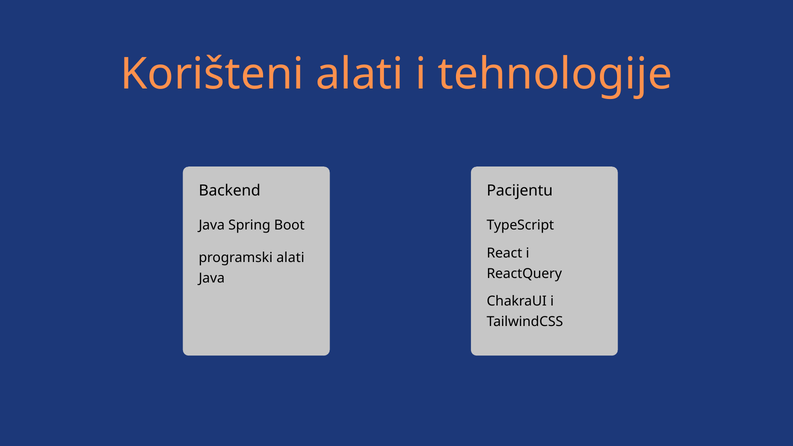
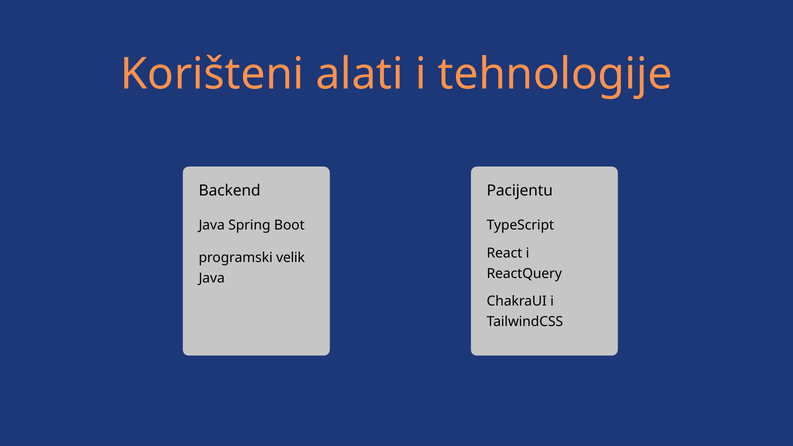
programski alati: alati -> velik
